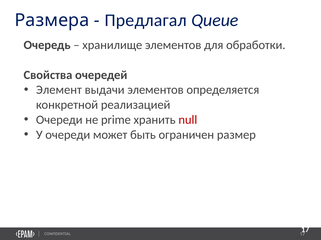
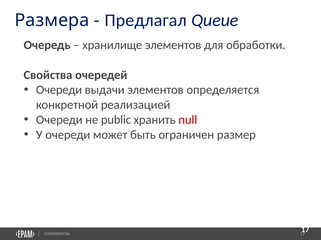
Элемент at (59, 90): Элемент -> Очереди
prime: prime -> public
